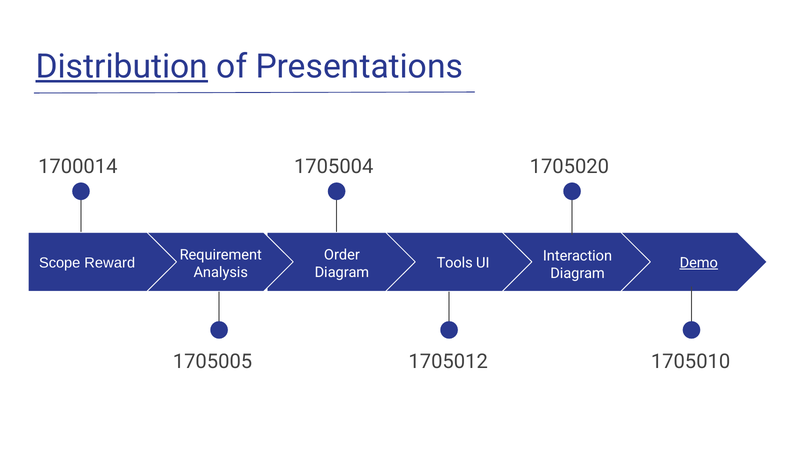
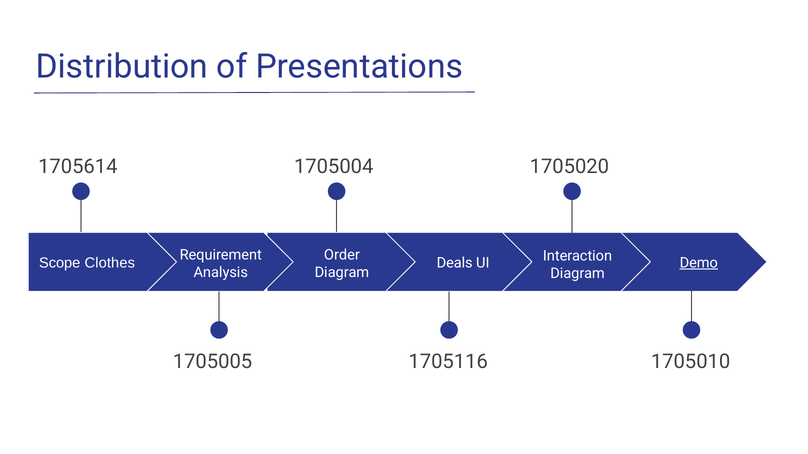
Distribution underline: present -> none
1700014: 1700014 -> 1705614
Reward: Reward -> Clothes
Tools: Tools -> Deals
1705012: 1705012 -> 1705116
